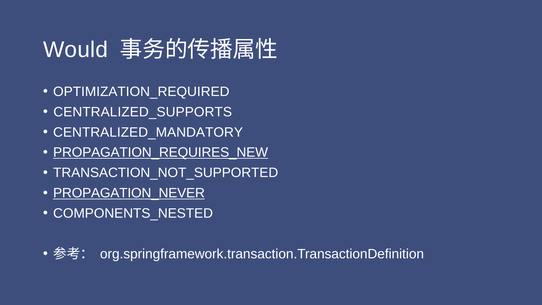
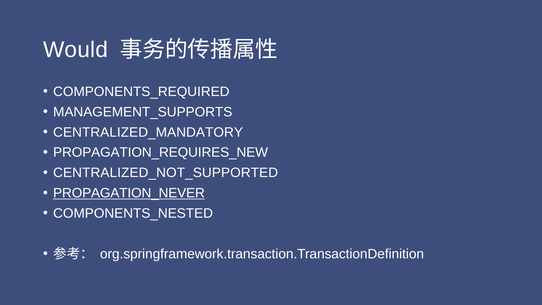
OPTIMIZATION_REQUIRED: OPTIMIZATION_REQUIRED -> COMPONENTS_REQUIRED
CENTRALIZED_SUPPORTS: CENTRALIZED_SUPPORTS -> MANAGEMENT_SUPPORTS
PROPAGATION_REQUIRES_NEW underline: present -> none
TRANSACTION_NOT_SUPPORTED: TRANSACTION_NOT_SUPPORTED -> CENTRALIZED_NOT_SUPPORTED
